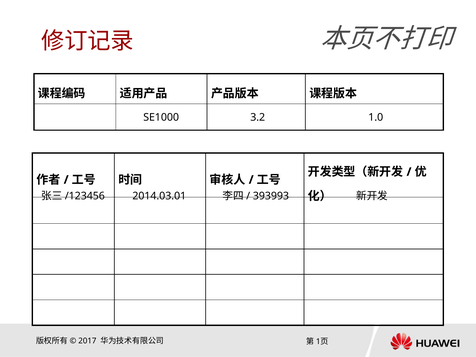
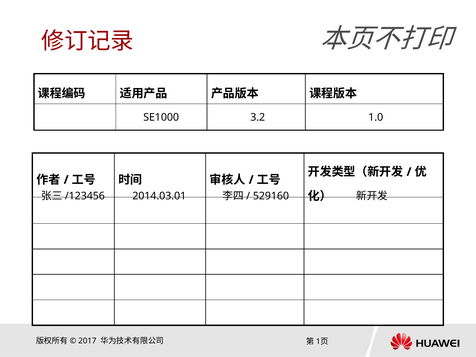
393993: 393993 -> 529160
